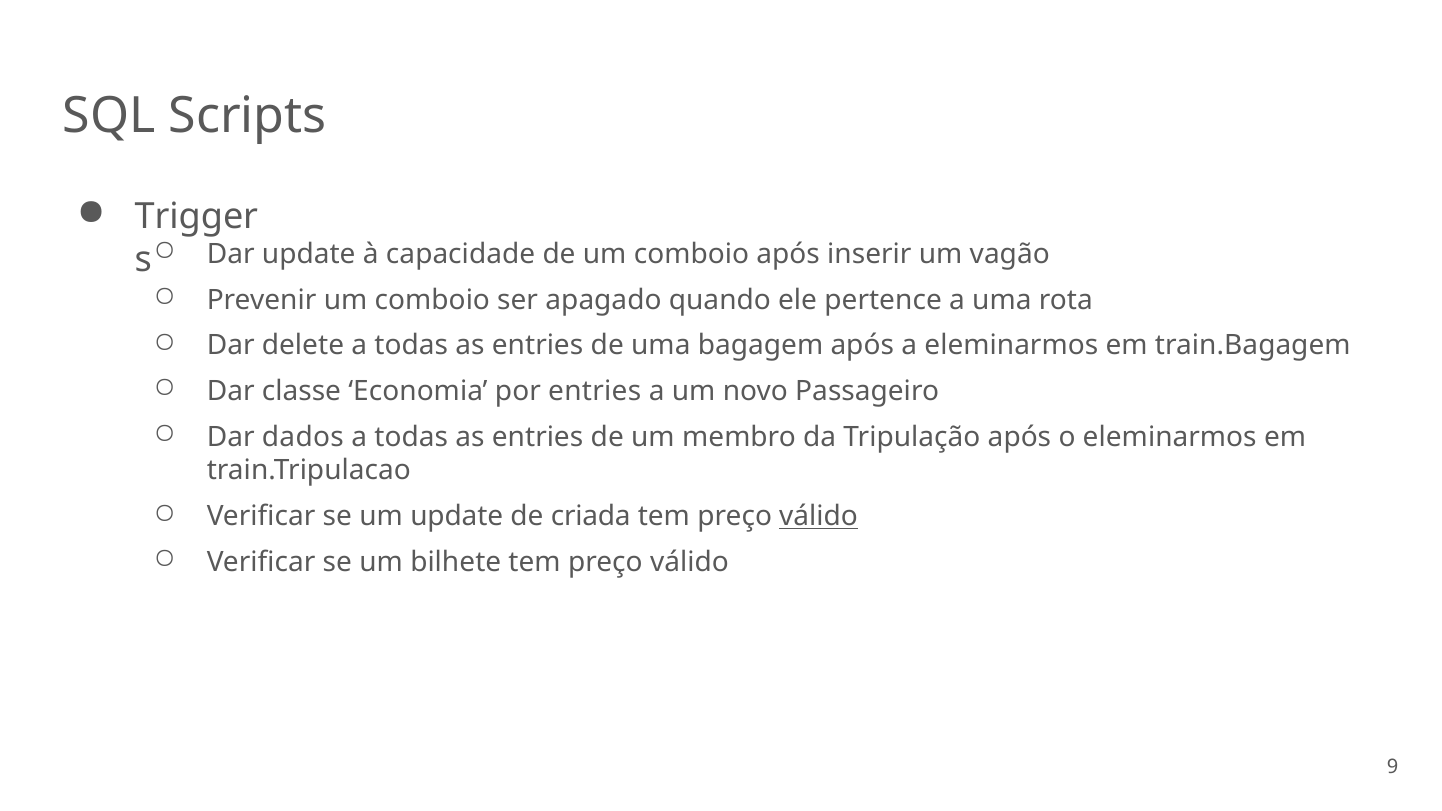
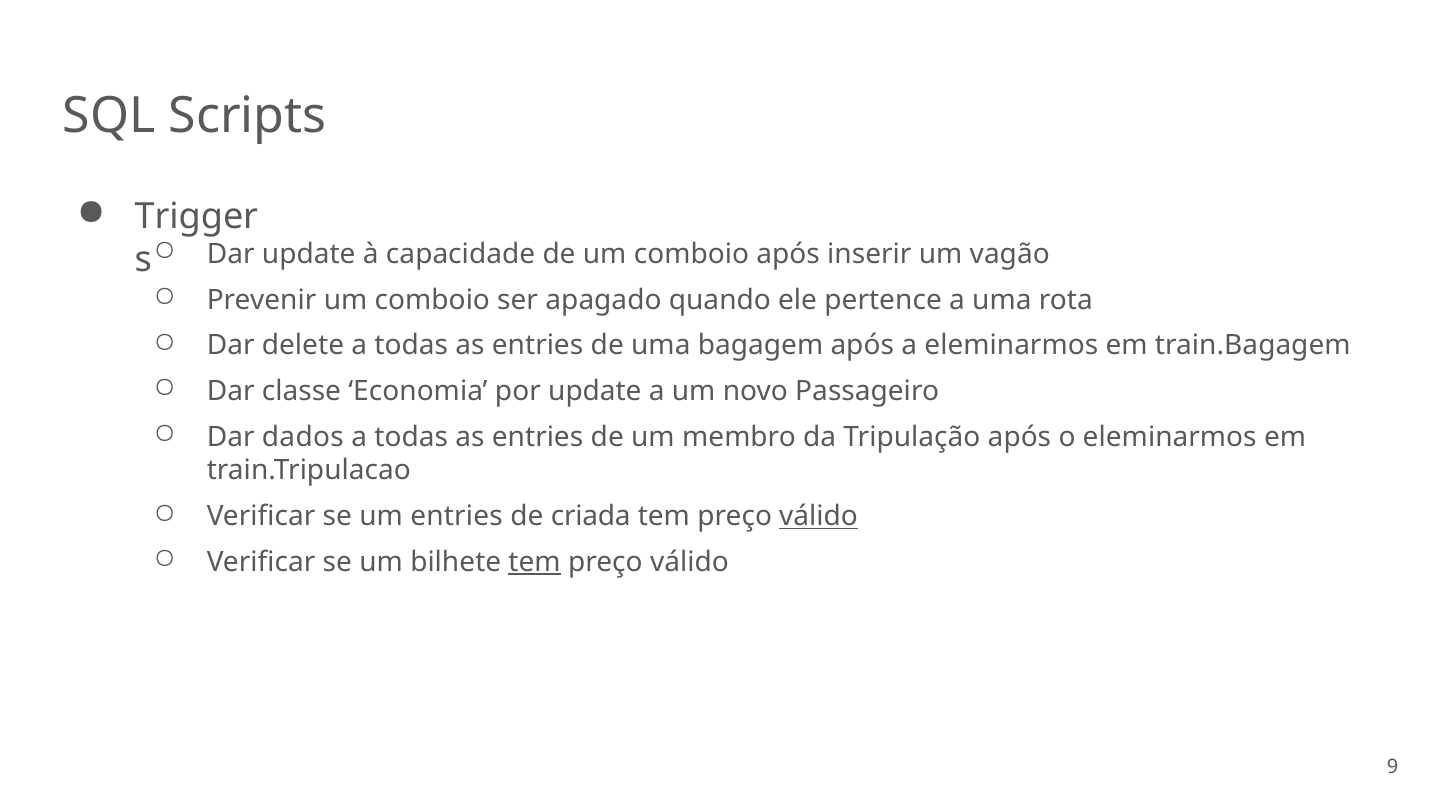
por entries: entries -> update
um update: update -> entries
tem at (535, 562) underline: none -> present
